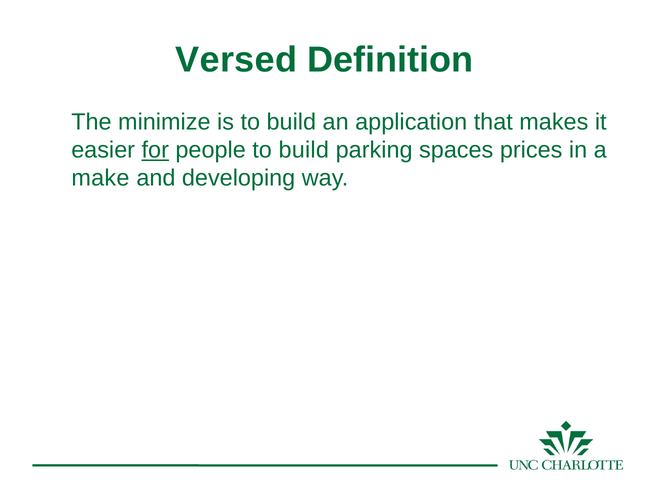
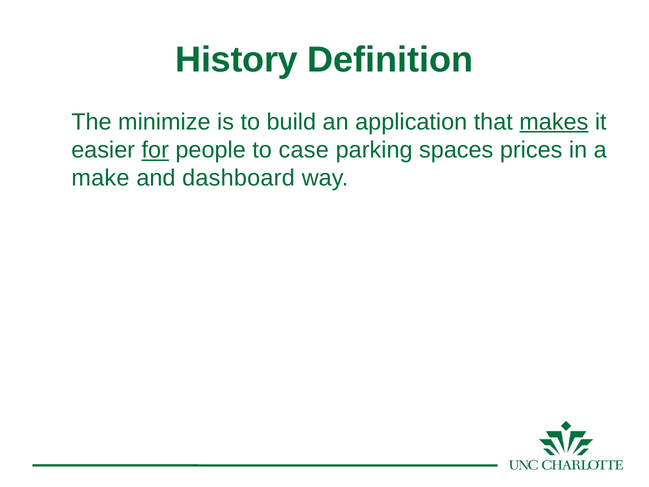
Versed: Versed -> History
makes underline: none -> present
people to build: build -> case
developing: developing -> dashboard
